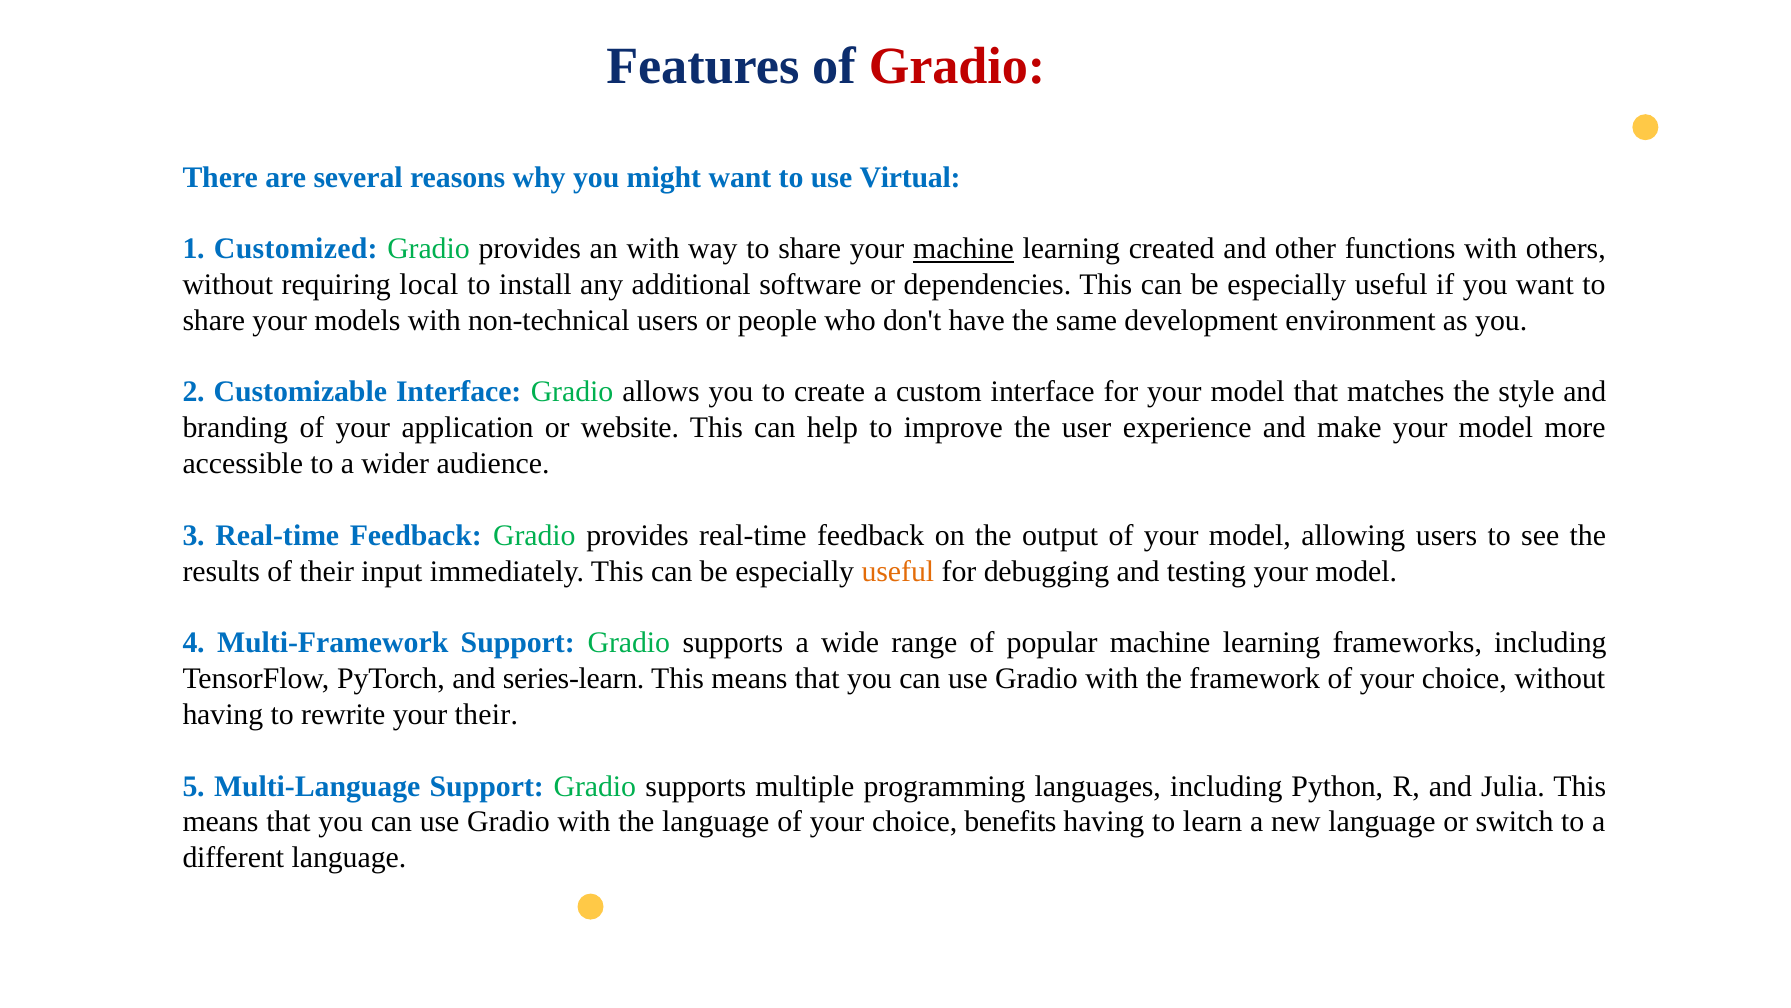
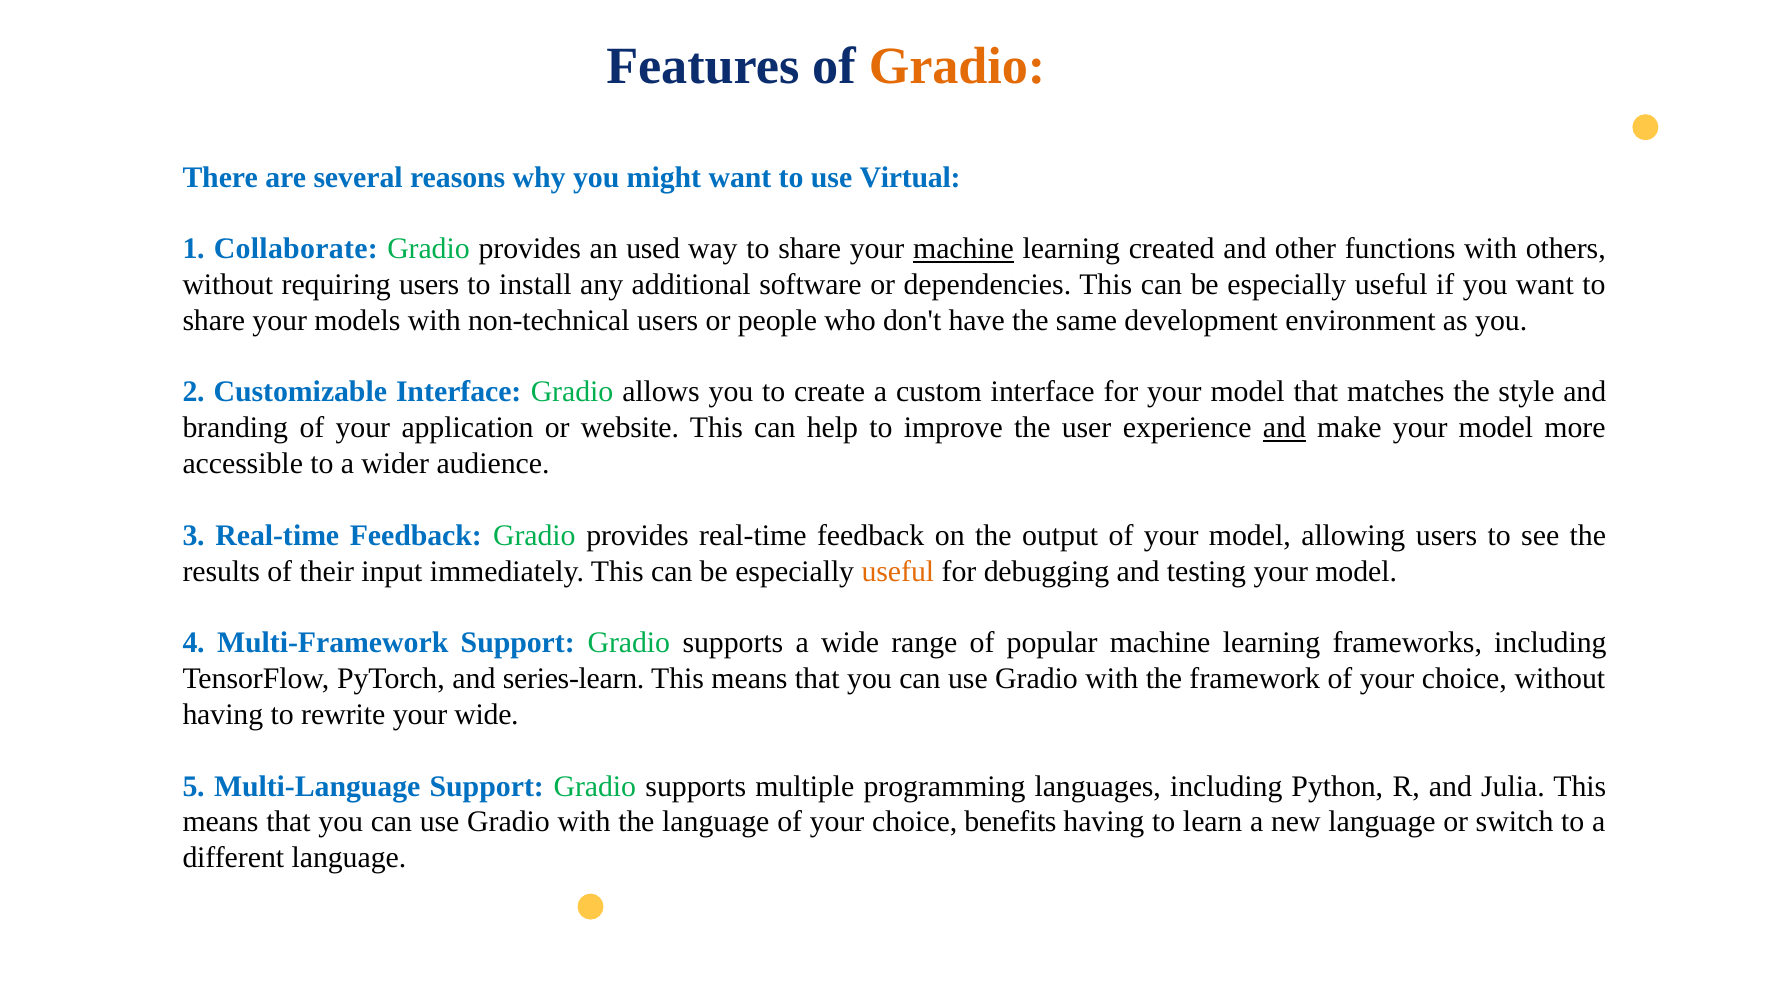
Gradio at (957, 66) colour: red -> orange
Customized: Customized -> Collaborate
an with: with -> used
requiring local: local -> users
and at (1284, 428) underline: none -> present
your their: their -> wide
